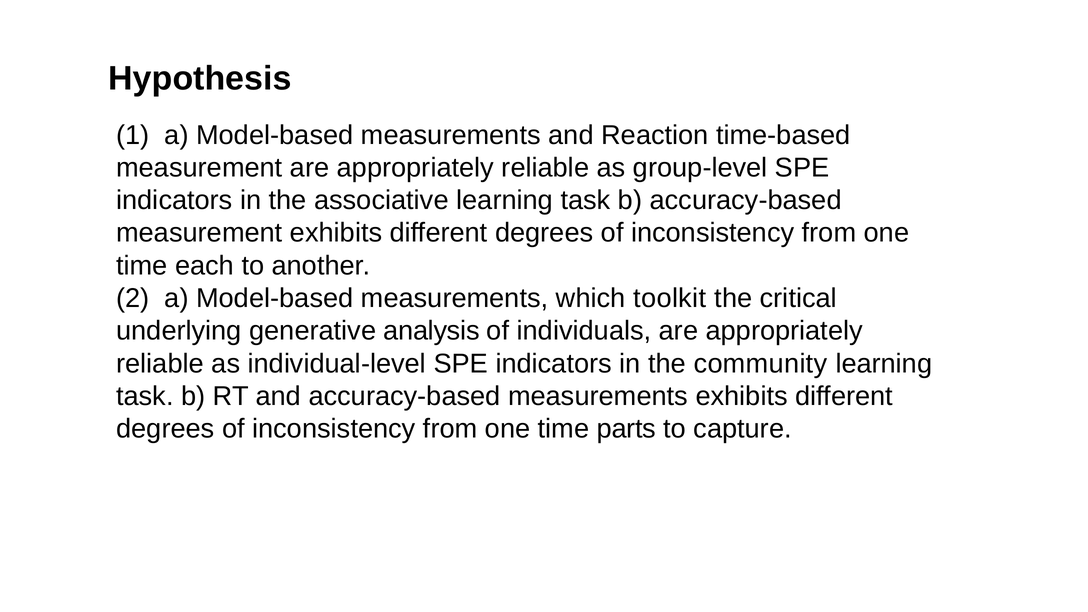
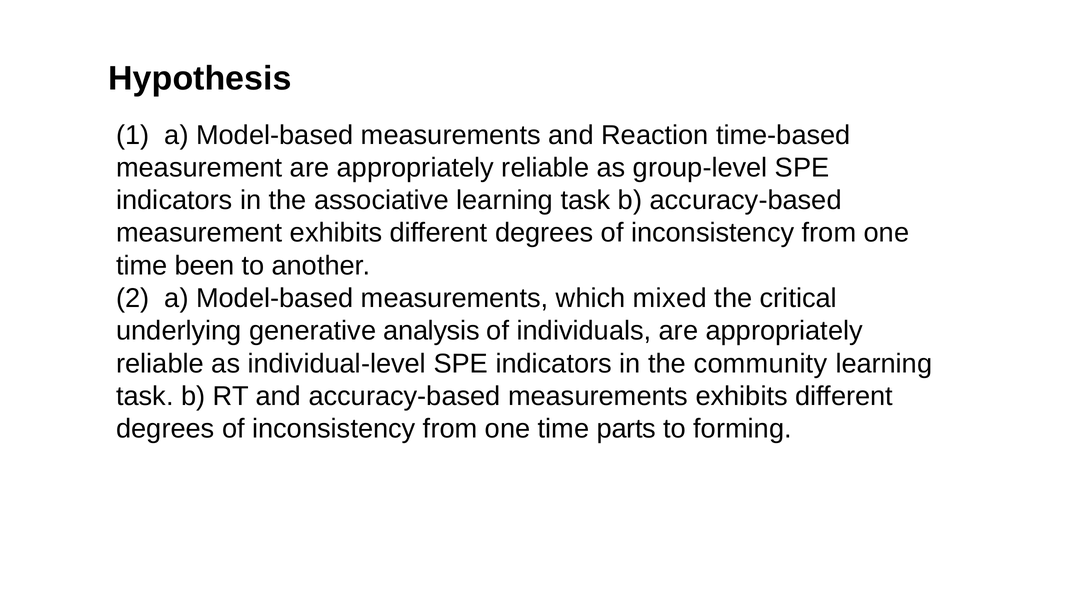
each: each -> been
toolkit: toolkit -> mixed
capture: capture -> forming
